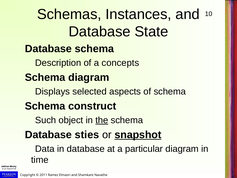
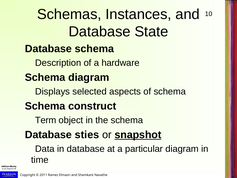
concepts: concepts -> hardware
Such: Such -> Term
the underline: present -> none
